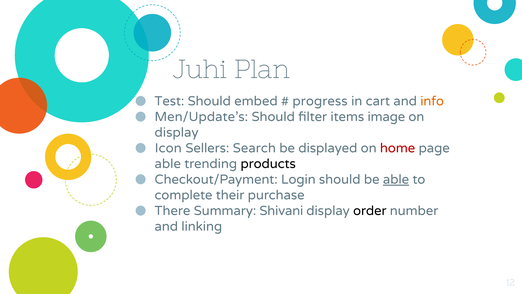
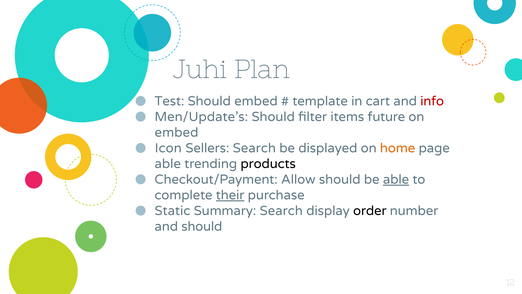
progress: progress -> template
info colour: orange -> red
image: image -> future
display at (177, 132): display -> embed
home colour: red -> orange
Login: Login -> Allow
their underline: none -> present
There: There -> Static
Summary Shivani: Shivani -> Search
and linking: linking -> should
